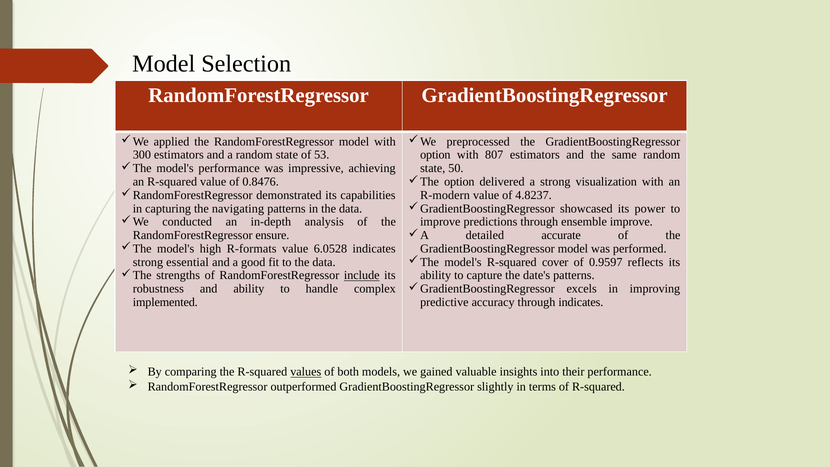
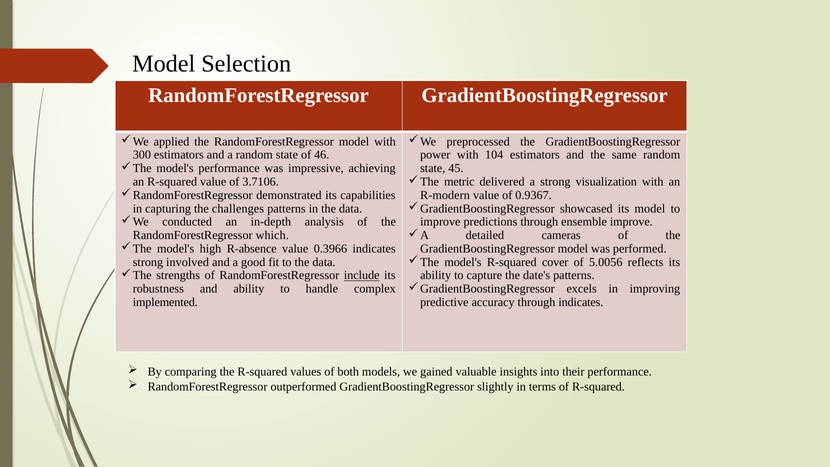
53: 53 -> 46
option at (435, 155): option -> power
807: 807 -> 104
50: 50 -> 45
option at (459, 182): option -> metric
0.8476: 0.8476 -> 3.7106
4.8237: 4.8237 -> 0.9367
its power: power -> model
navigating: navigating -> challenges
accurate: accurate -> cameras
ensure: ensure -> which
R-formats: R-formats -> R-absence
6.0528: 6.0528 -> 0.3966
0.9597: 0.9597 -> 5.0056
essential: essential -> involved
values underline: present -> none
